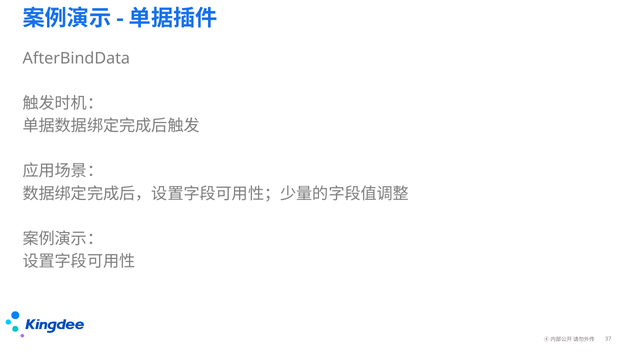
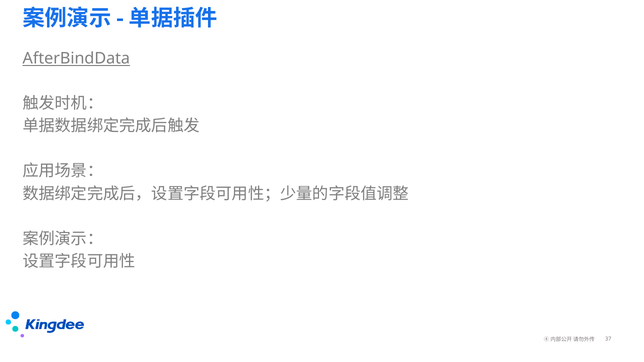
AfterBindData underline: none -> present
